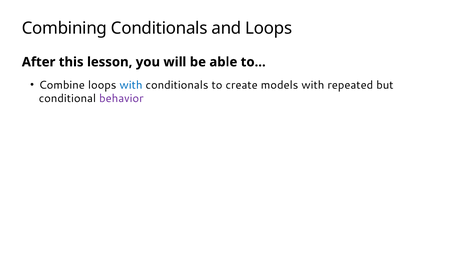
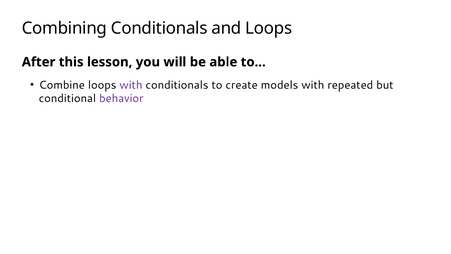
with at (131, 85) colour: blue -> purple
